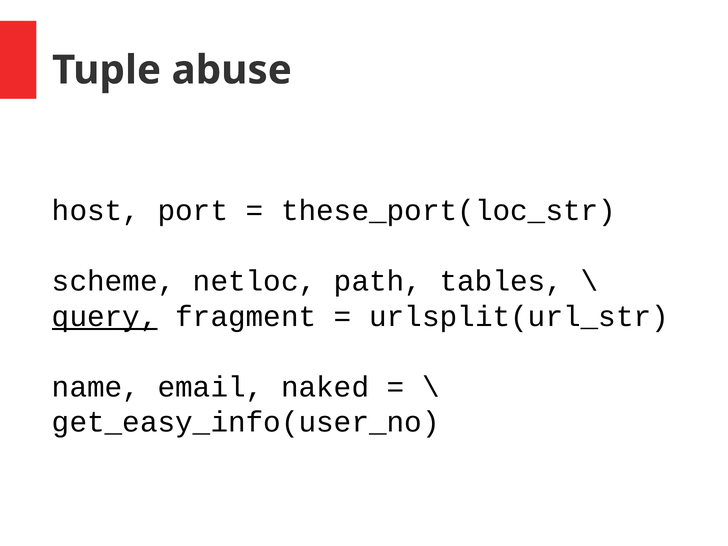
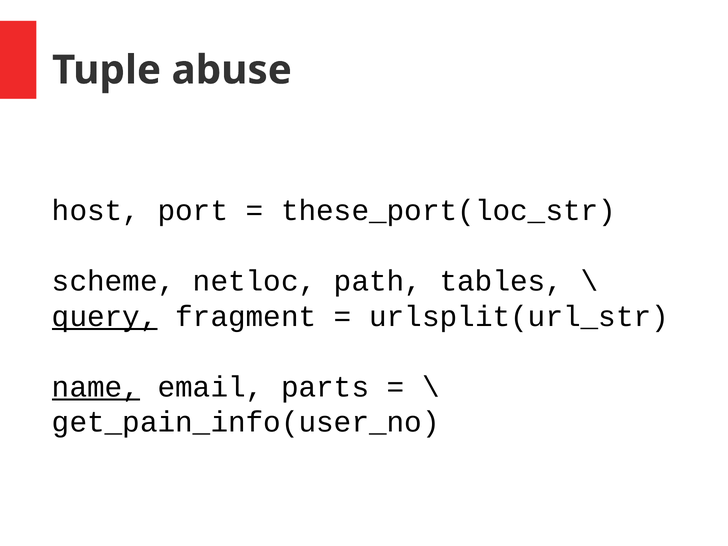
name underline: none -> present
naked: naked -> parts
get_easy_info(user_no: get_easy_info(user_no -> get_pain_info(user_no
